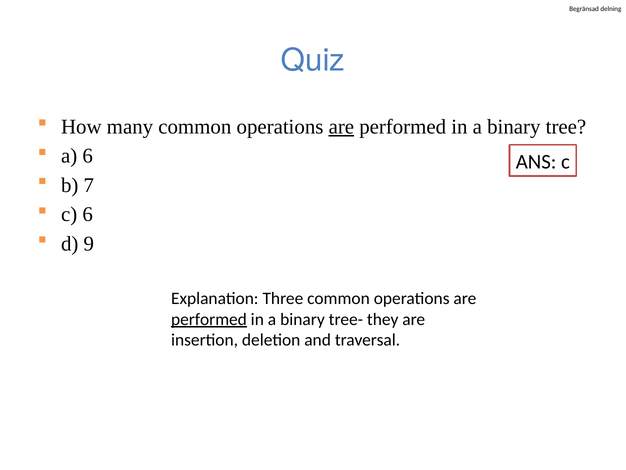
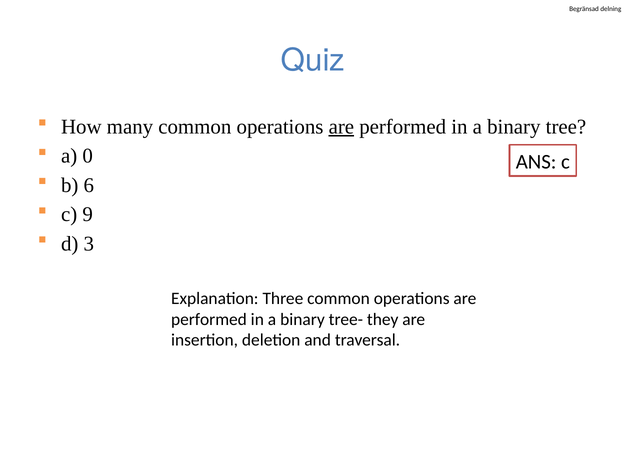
a 6: 6 -> 0
7: 7 -> 6
c 6: 6 -> 9
9: 9 -> 3
performed at (209, 319) underline: present -> none
